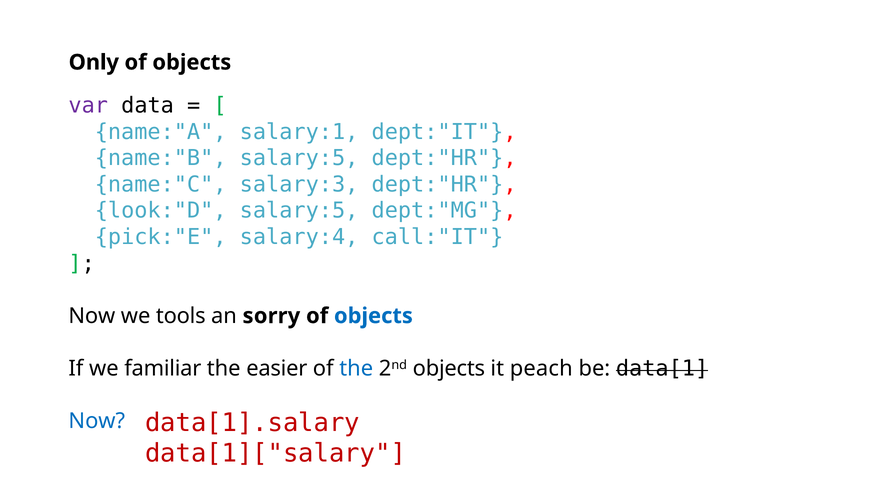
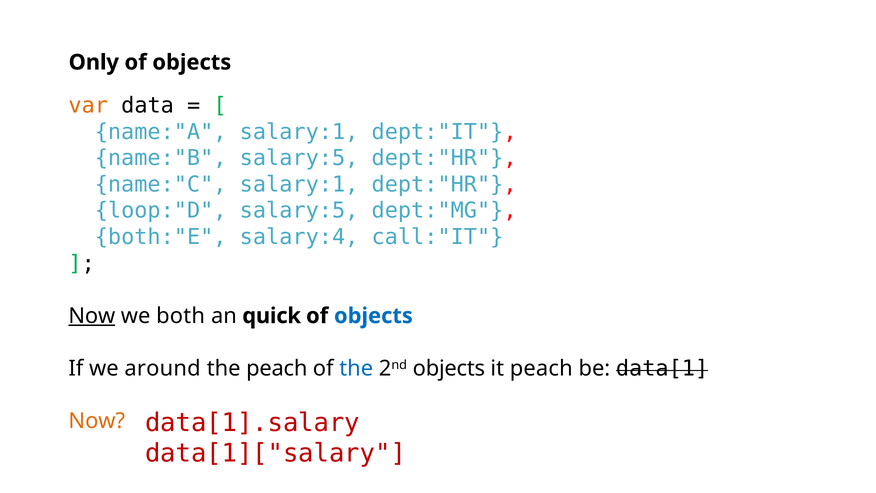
var colour: purple -> orange
name:"C salary:3: salary:3 -> salary:1
look:"D: look:"D -> loop:"D
pick:"E: pick:"E -> both:"E
Now at (92, 316) underline: none -> present
tools: tools -> both
sorry: sorry -> quick
familiar: familiar -> around
the easier: easier -> peach
Now at (97, 421) colour: blue -> orange
